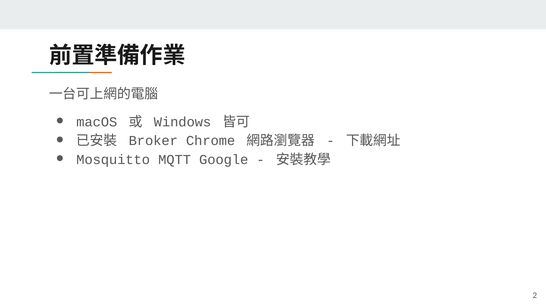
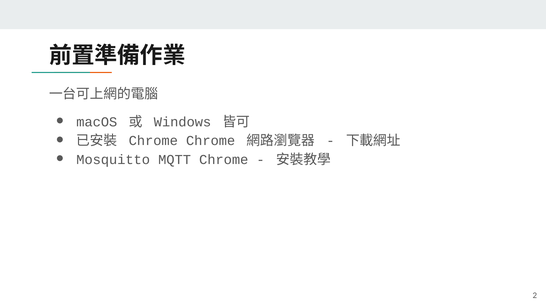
Broker at (153, 141): Broker -> Chrome
MQTT Google: Google -> Chrome
